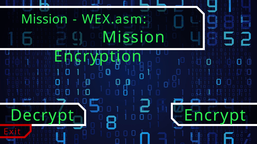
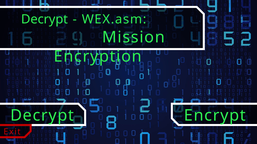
Mission at (44, 19): Mission -> Decrypt
